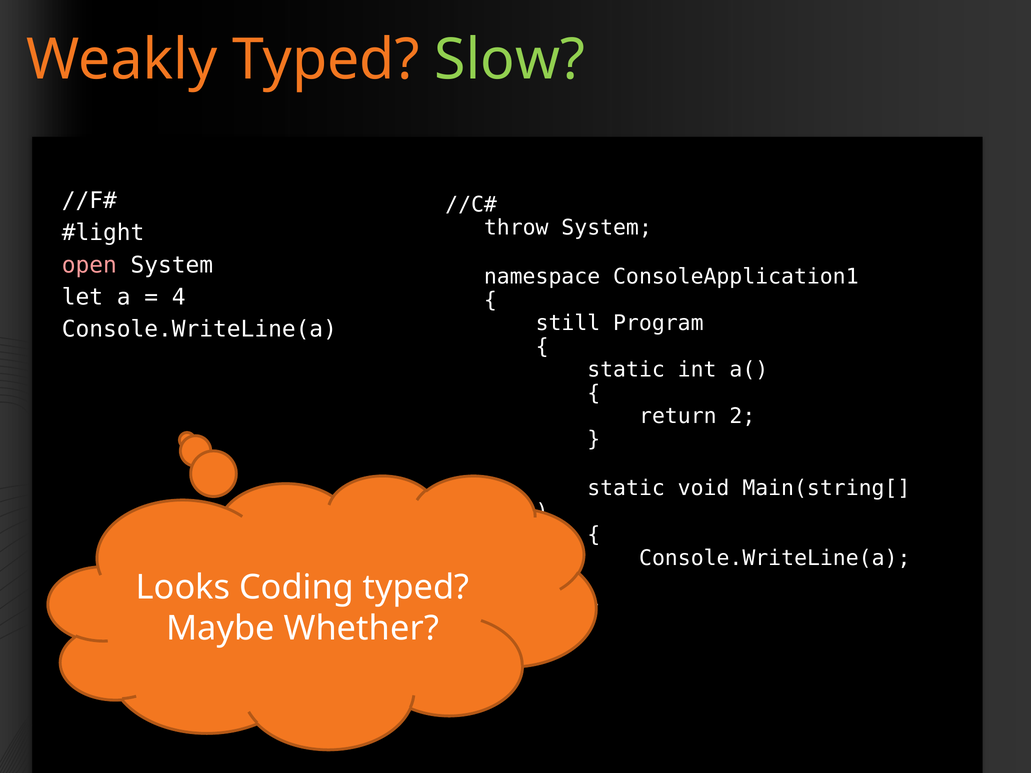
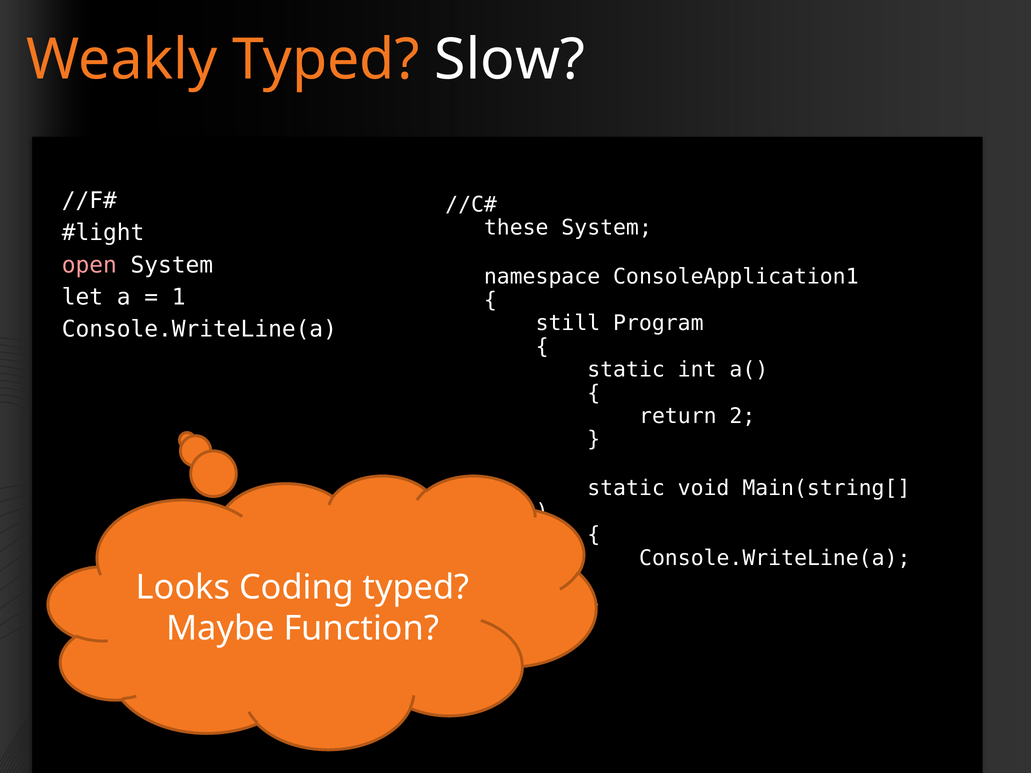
Slow colour: light green -> white
throw: throw -> these
4: 4 -> 1
Whether: Whether -> Function
